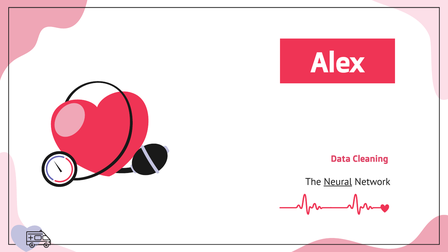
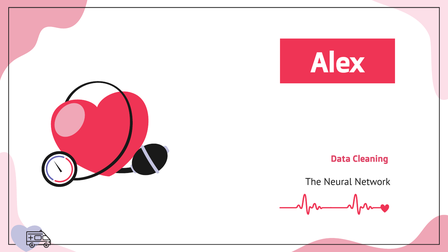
Neural underline: present -> none
